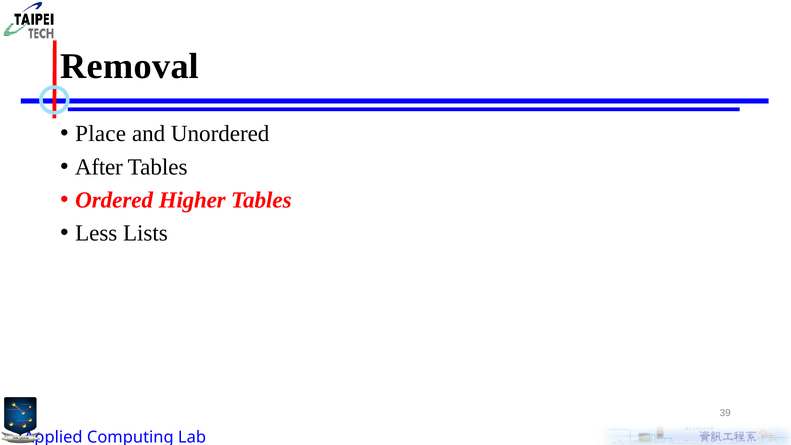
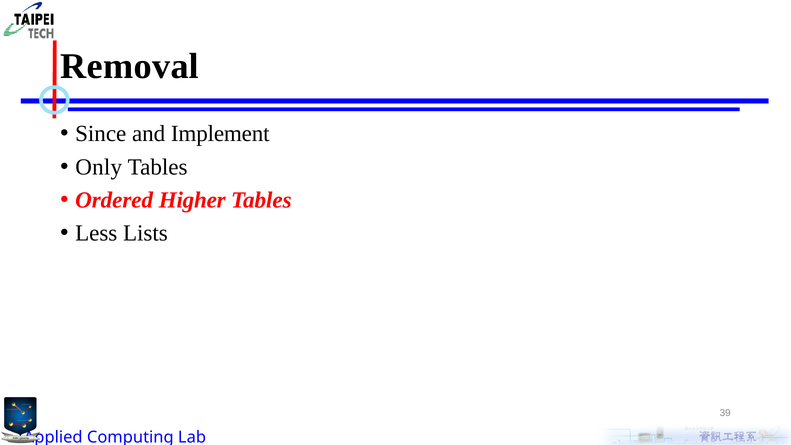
Place: Place -> Since
Unordered: Unordered -> Implement
After: After -> Only
